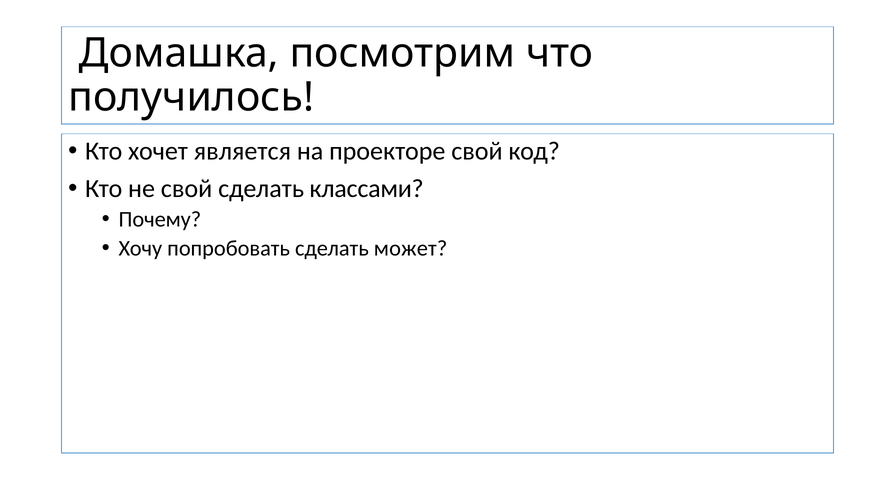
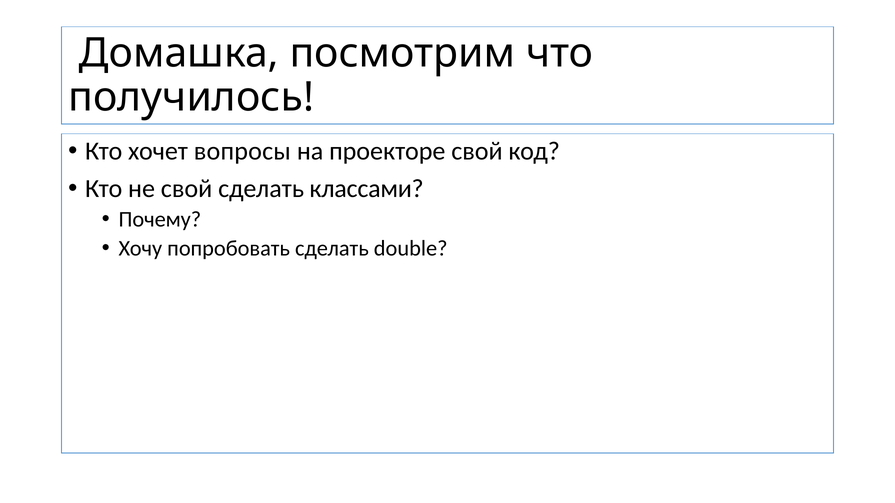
является: является -> вопросы
может: может -> double
